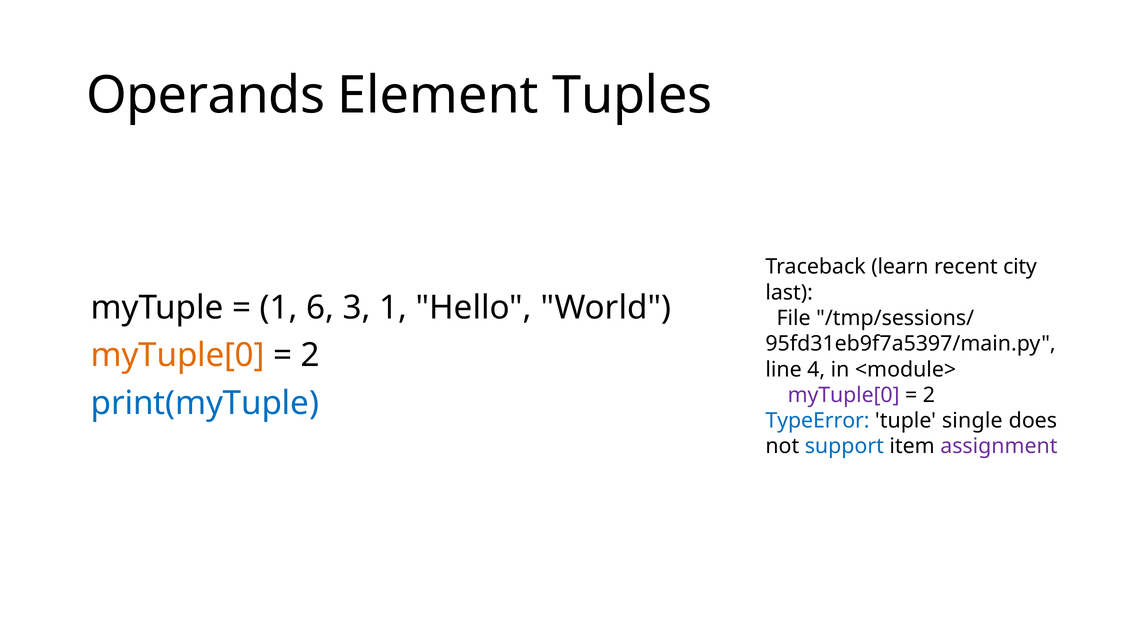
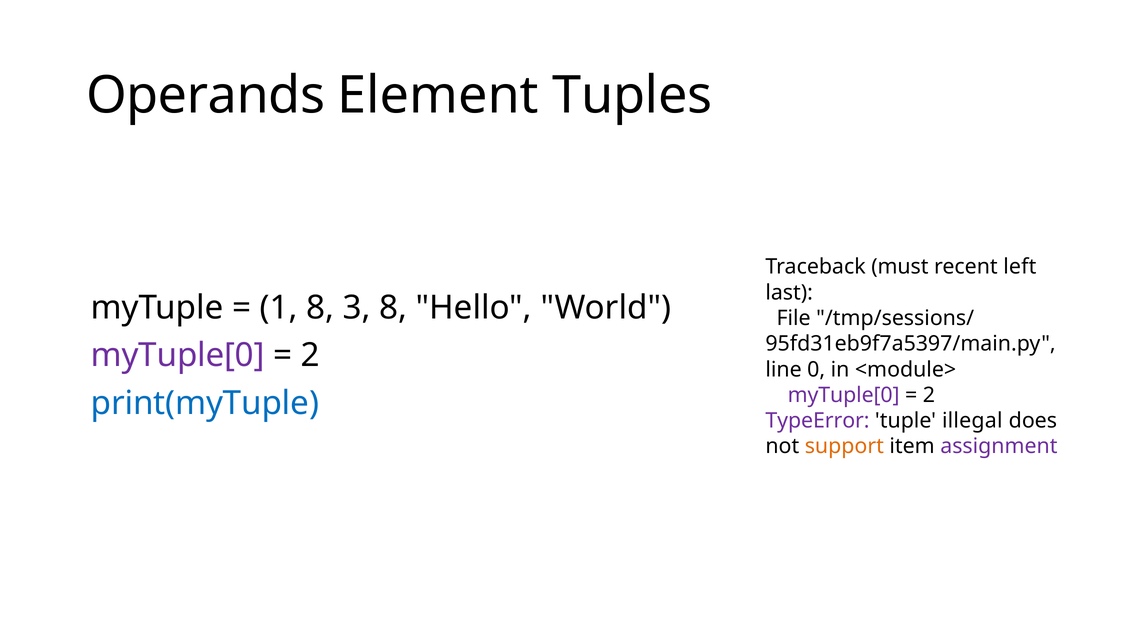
learn: learn -> must
city: city -> left
1 6: 6 -> 8
3 1: 1 -> 8
myTuple[0 at (178, 356) colour: orange -> purple
4: 4 -> 0
TypeError colour: blue -> purple
single: single -> illegal
support colour: blue -> orange
